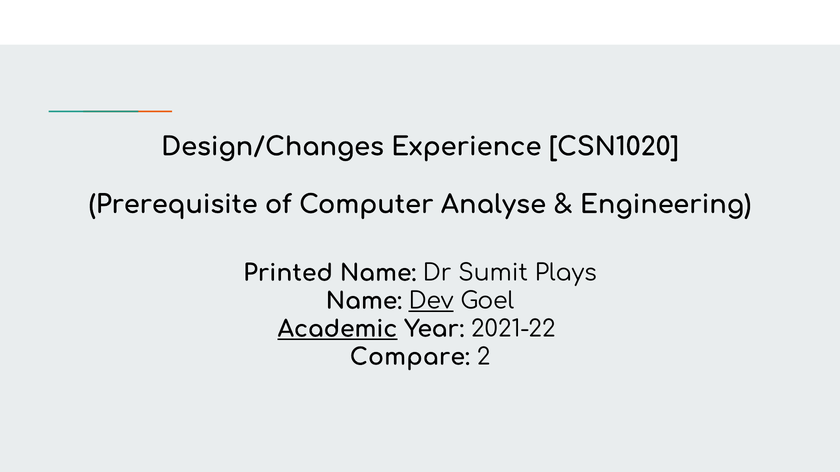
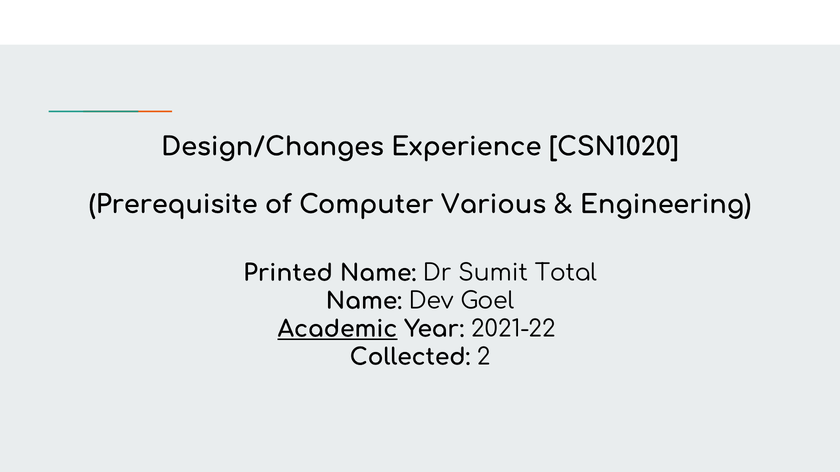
Analyse: Analyse -> Various
Plays: Plays -> Total
Dev underline: present -> none
Compare: Compare -> Collected
